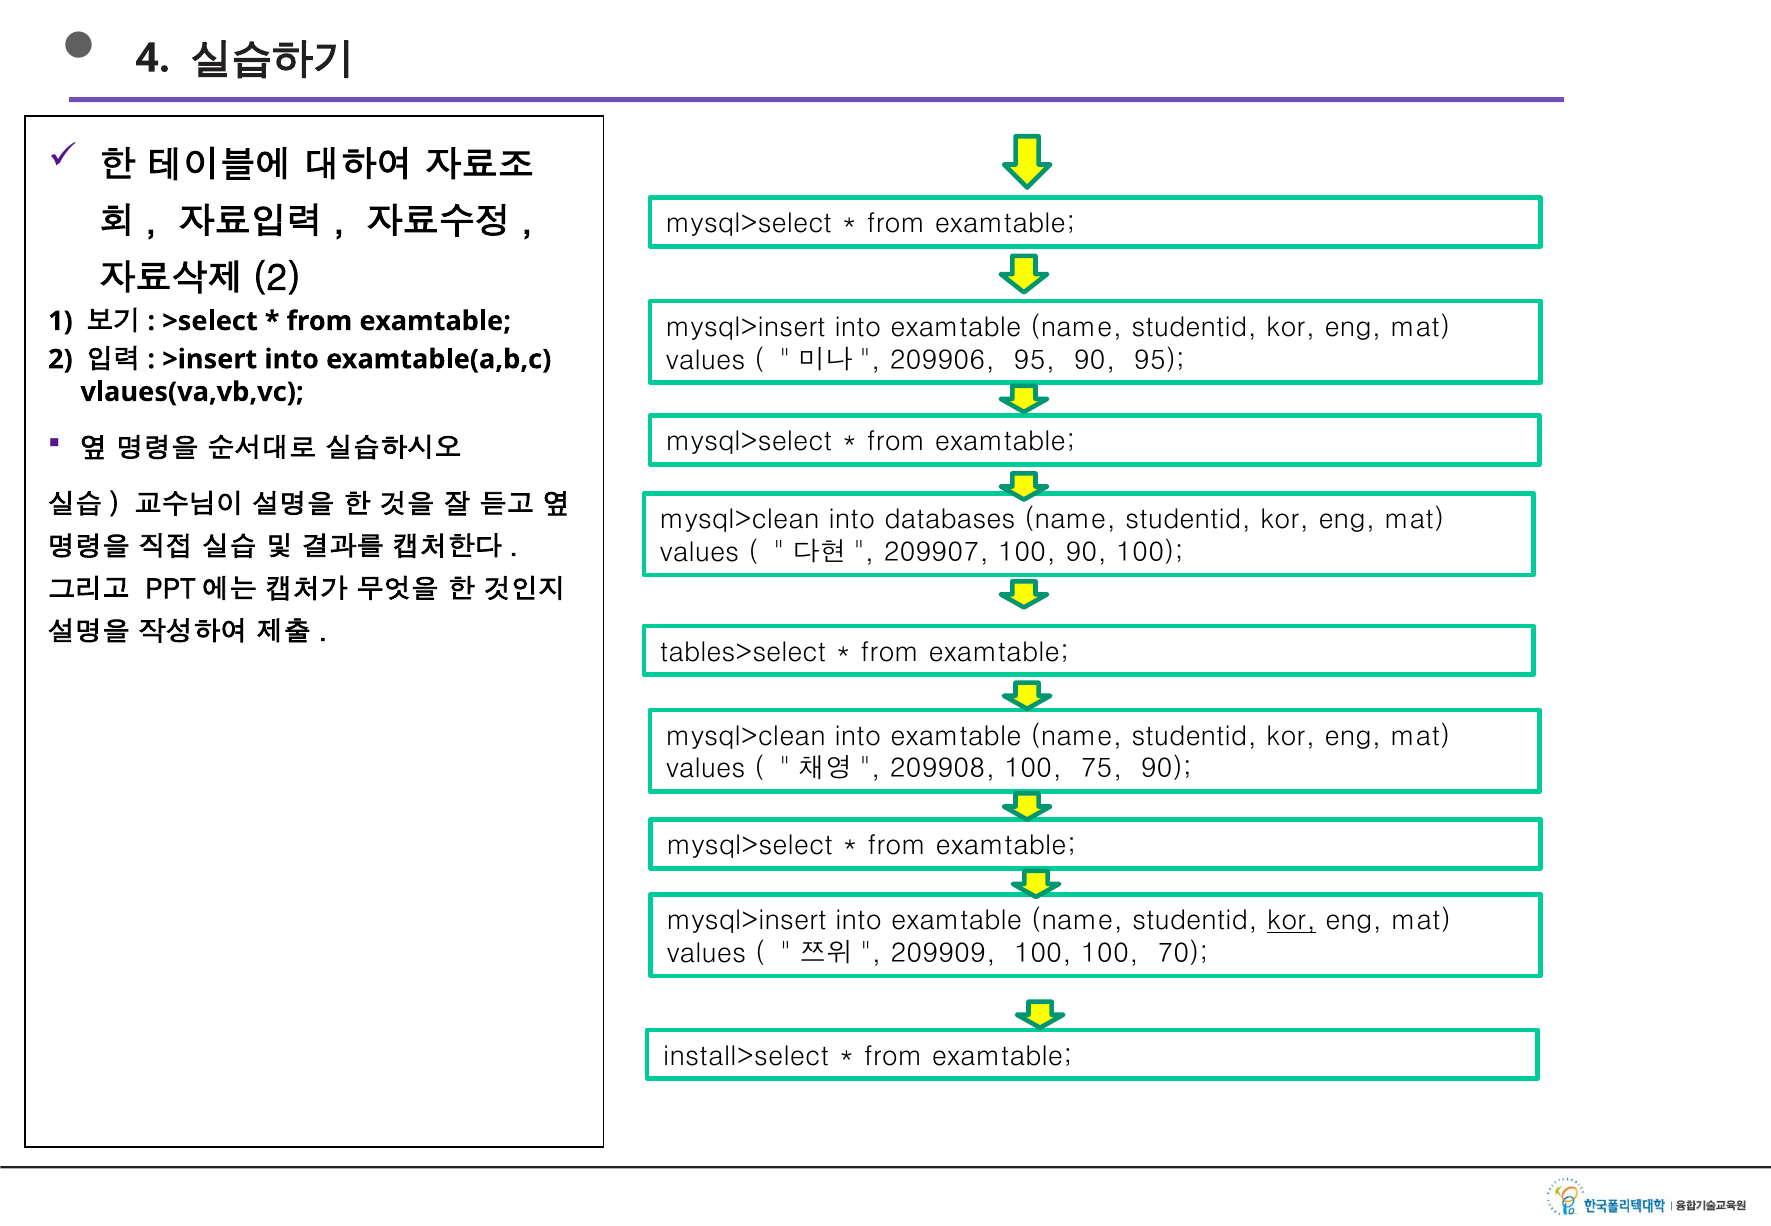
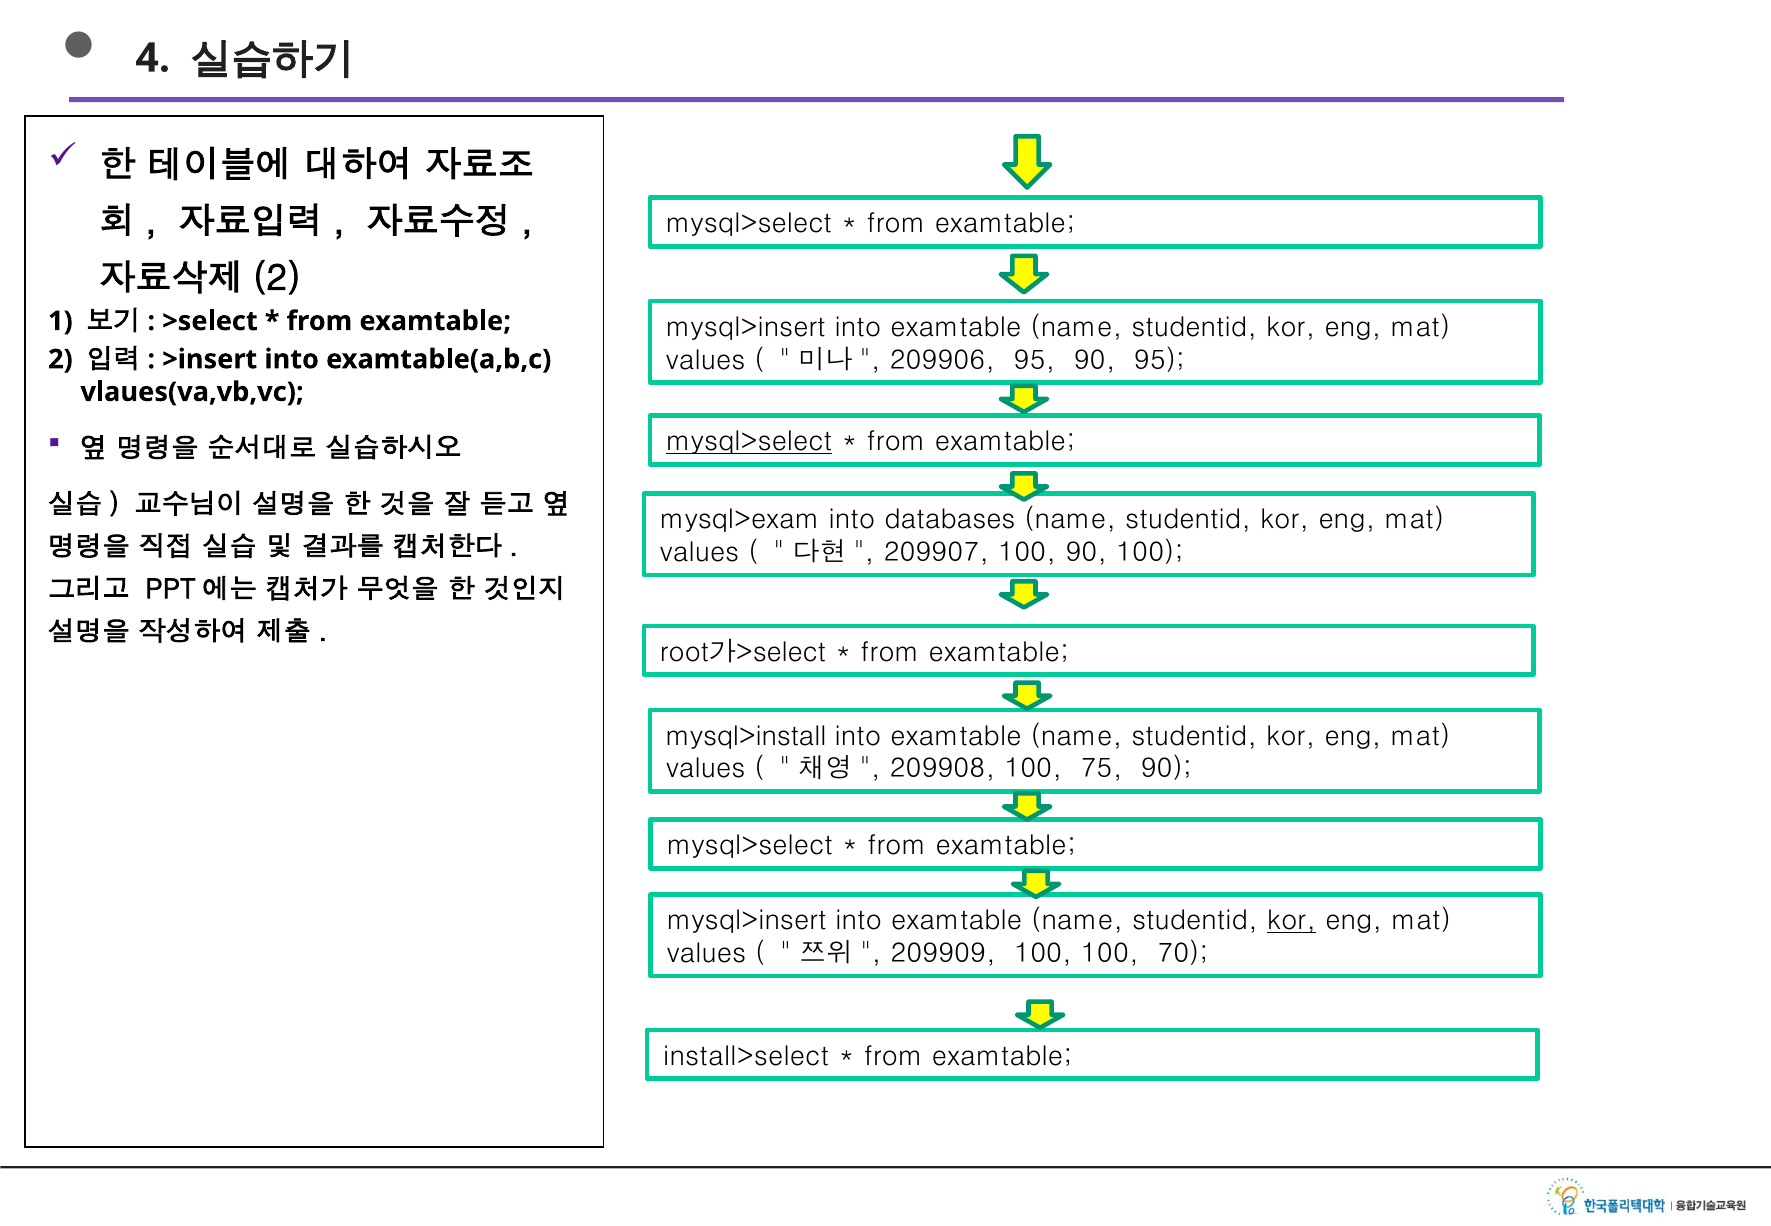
mysql>select at (749, 442) underline: none -> present
mysql>clean at (740, 520): mysql>clean -> mysql>exam
tables>select: tables>select -> root가>select
mysql>clean at (746, 736): mysql>clean -> mysql>install
